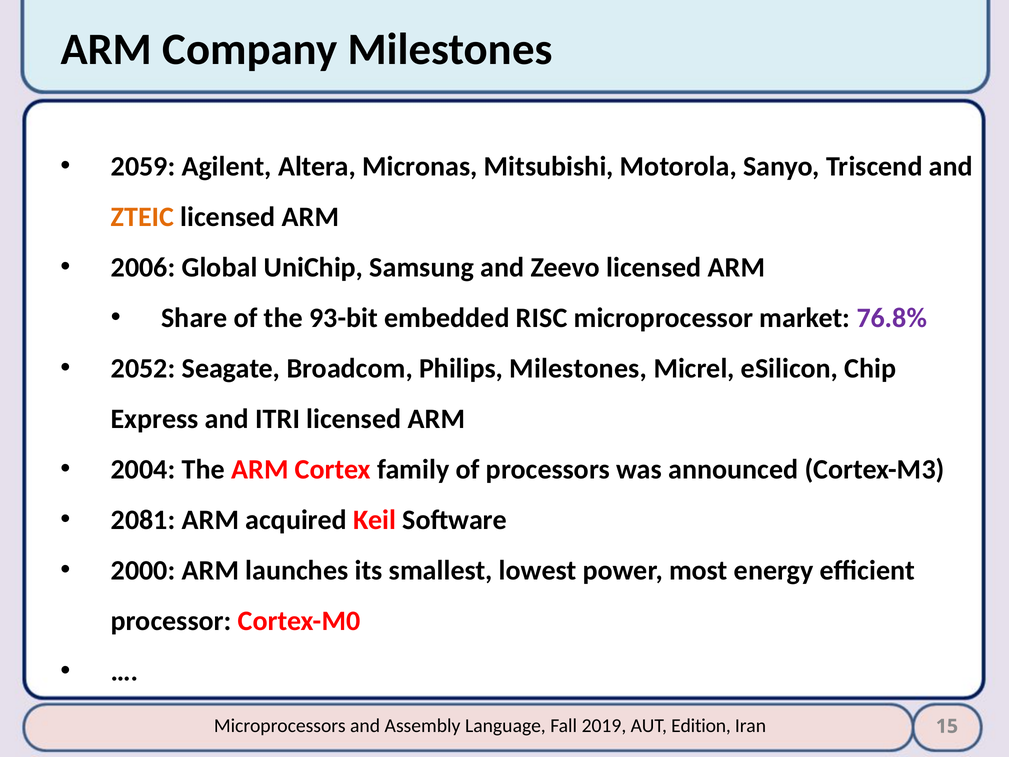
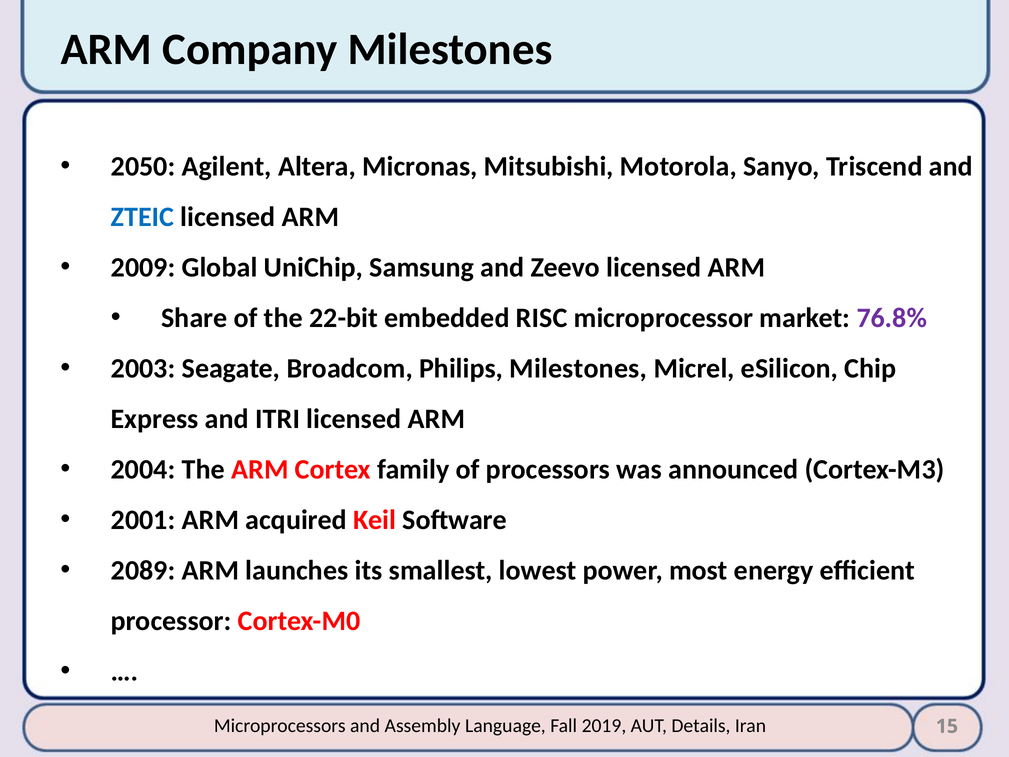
2059: 2059 -> 2050
ZTEIC colour: orange -> blue
2006: 2006 -> 2009
93-bit: 93-bit -> 22-bit
2052: 2052 -> 2003
2081: 2081 -> 2001
2000: 2000 -> 2089
Edition: Edition -> Details
